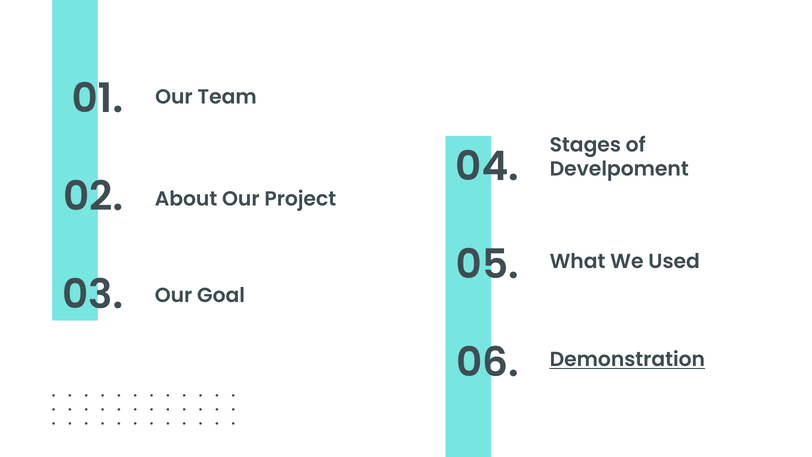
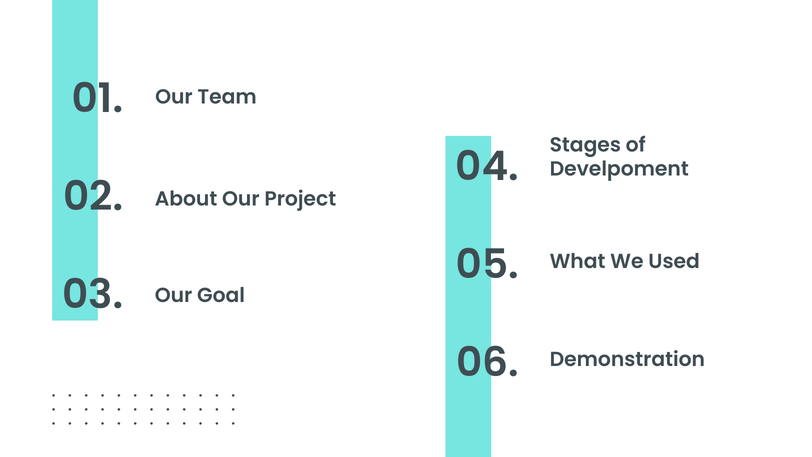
Demonstration underline: present -> none
